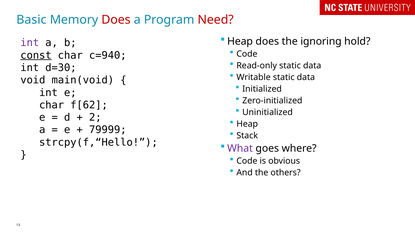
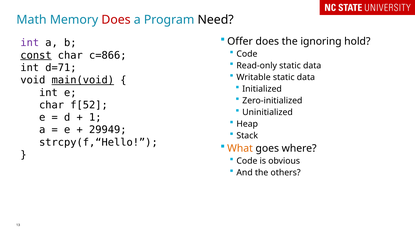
Basic: Basic -> Math
Need colour: red -> black
Heap at (240, 41): Heap -> Offer
c=940: c=940 -> c=866
d=30: d=30 -> d=71
main(void underline: none -> present
f[62: f[62 -> f[52
2: 2 -> 1
79999: 79999 -> 29949
What colour: purple -> orange
